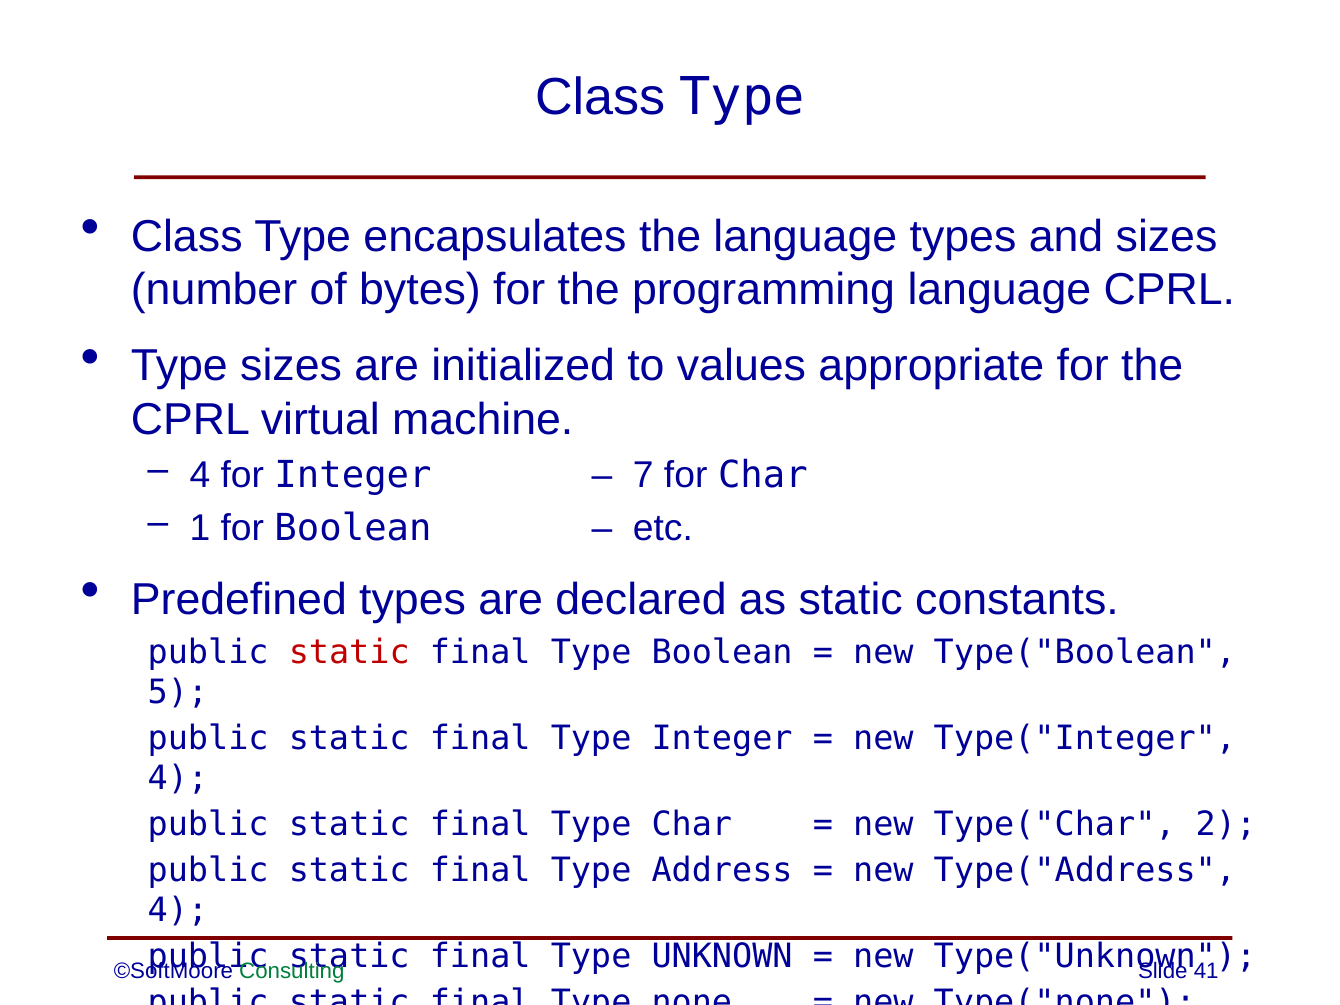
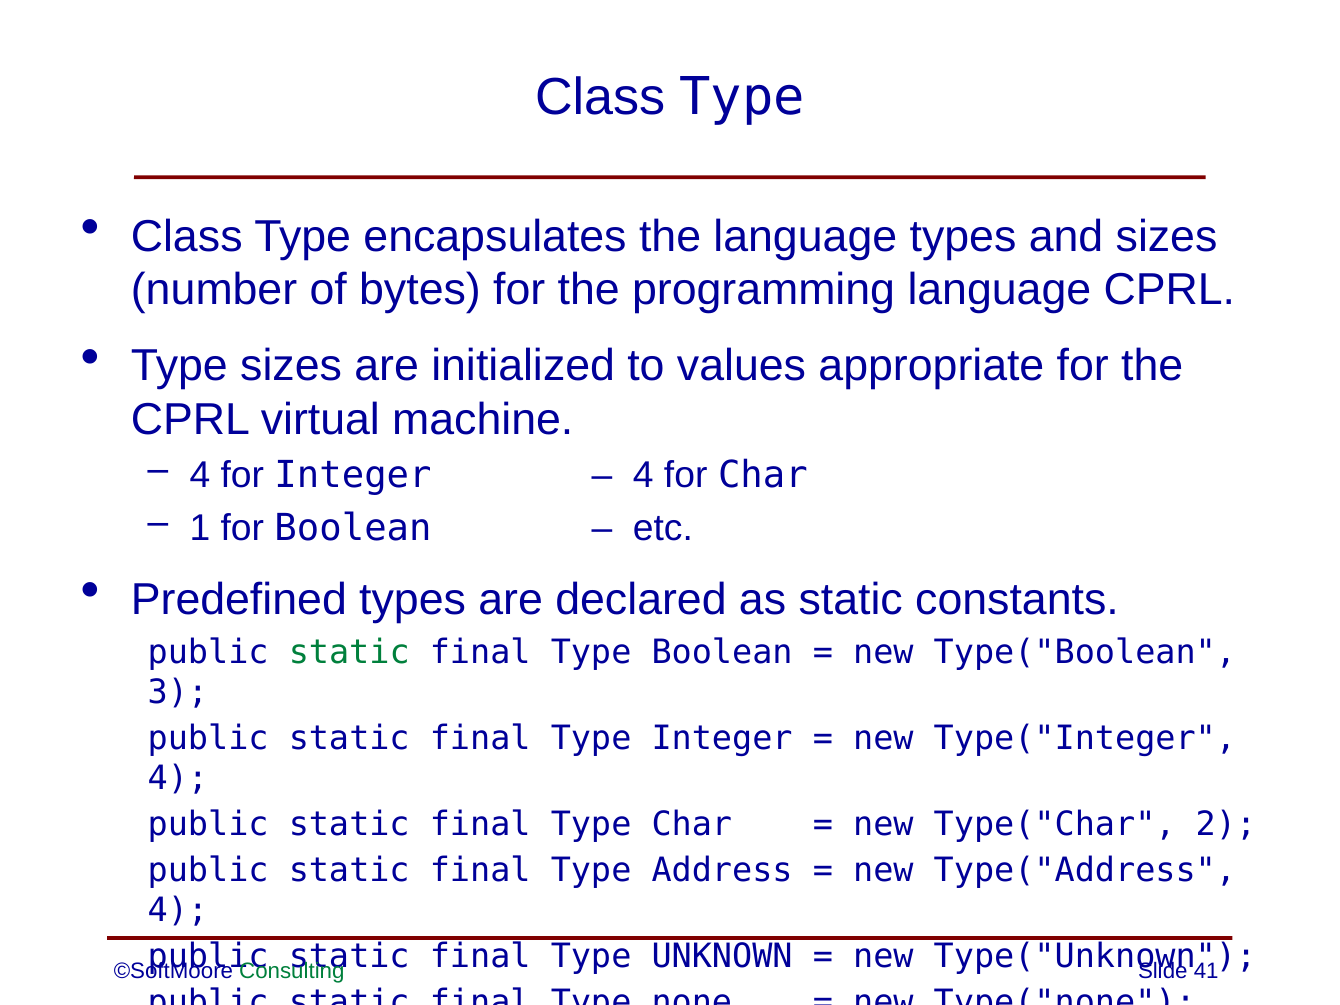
7 at (643, 476): 7 -> 4
static at (349, 653) colour: red -> green
5: 5 -> 3
